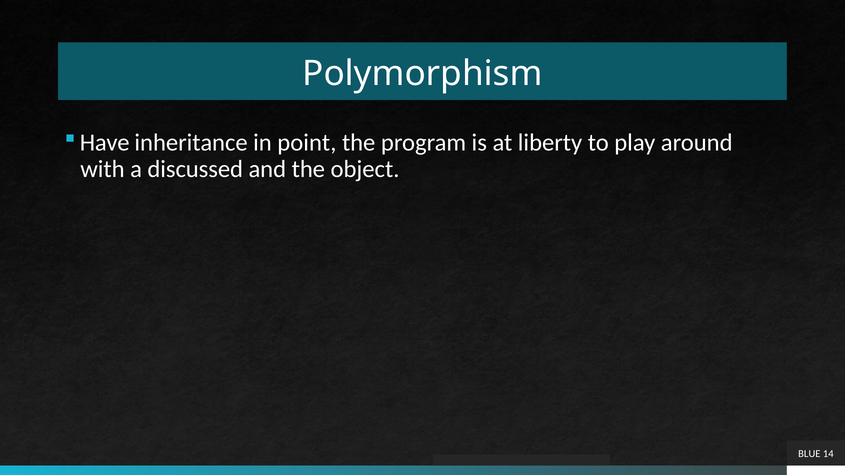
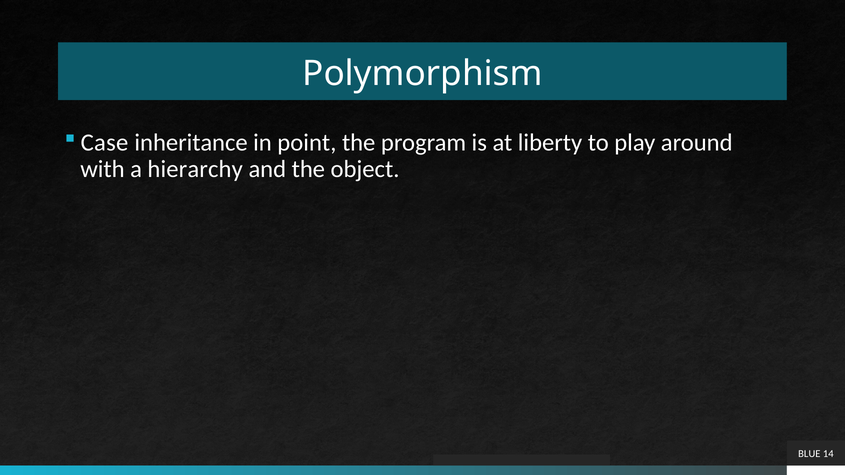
Have: Have -> Case
discussed: discussed -> hierarchy
